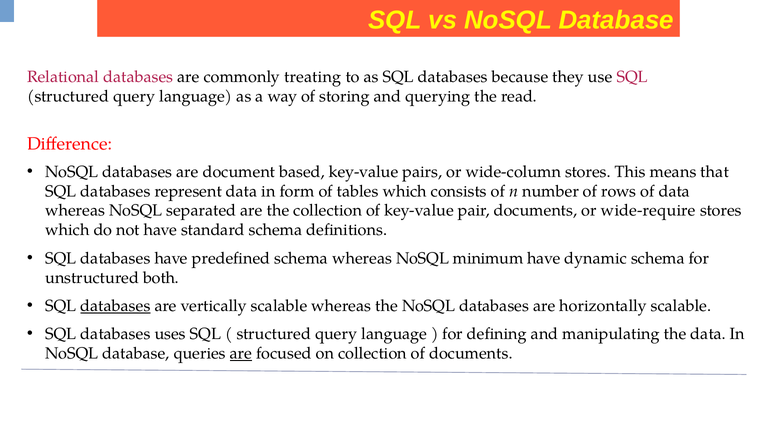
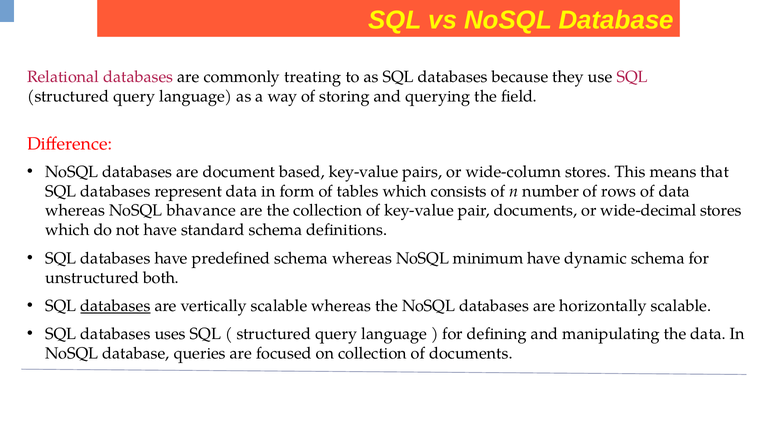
read: read -> field
separated: separated -> bhavance
wide-require: wide-require -> wide-decimal
are at (241, 354) underline: present -> none
